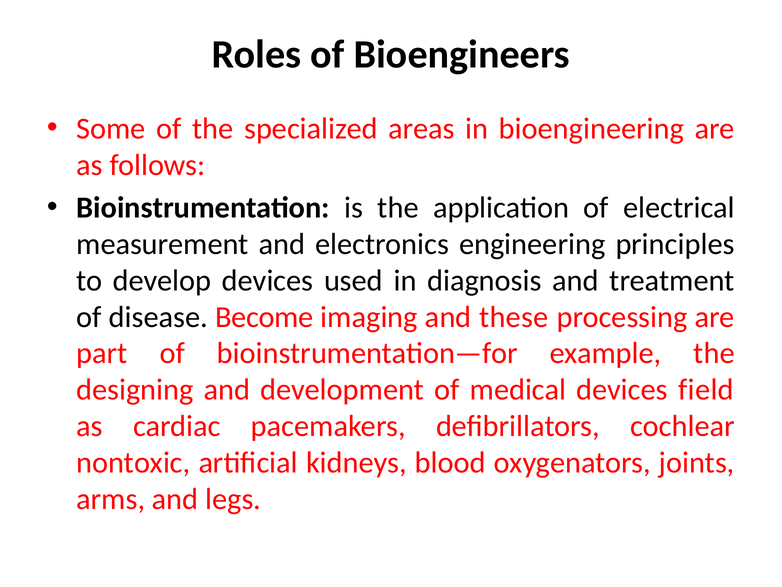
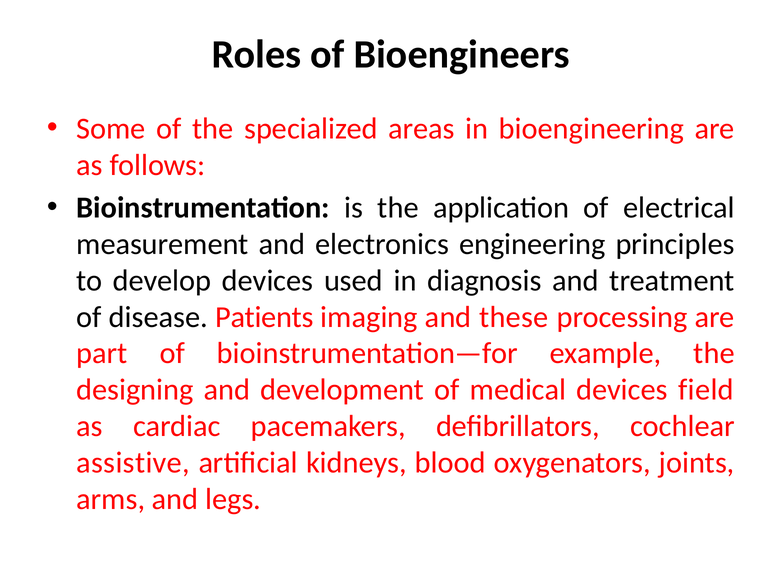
Become: Become -> Patients
nontoxic: nontoxic -> assistive
